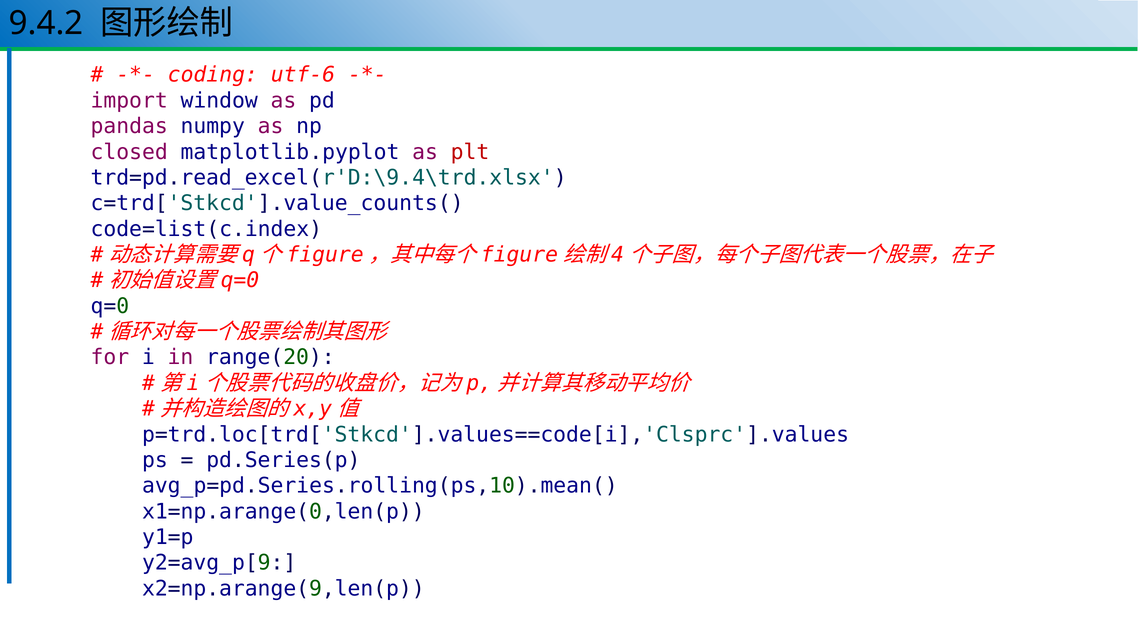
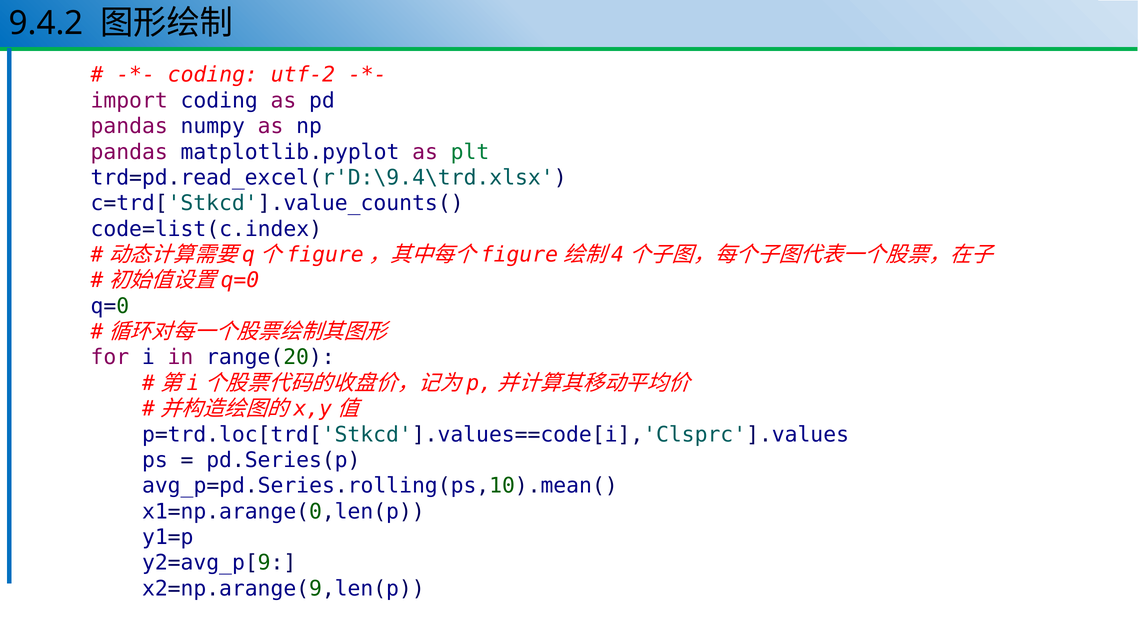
utf-6: utf-6 -> utf-2
import window: window -> coding
closed at (129, 152): closed -> pandas
plt colour: red -> green
